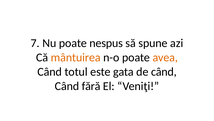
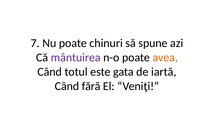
nespus: nespus -> chinuri
mântuirea colour: orange -> purple
de când: când -> iartă
